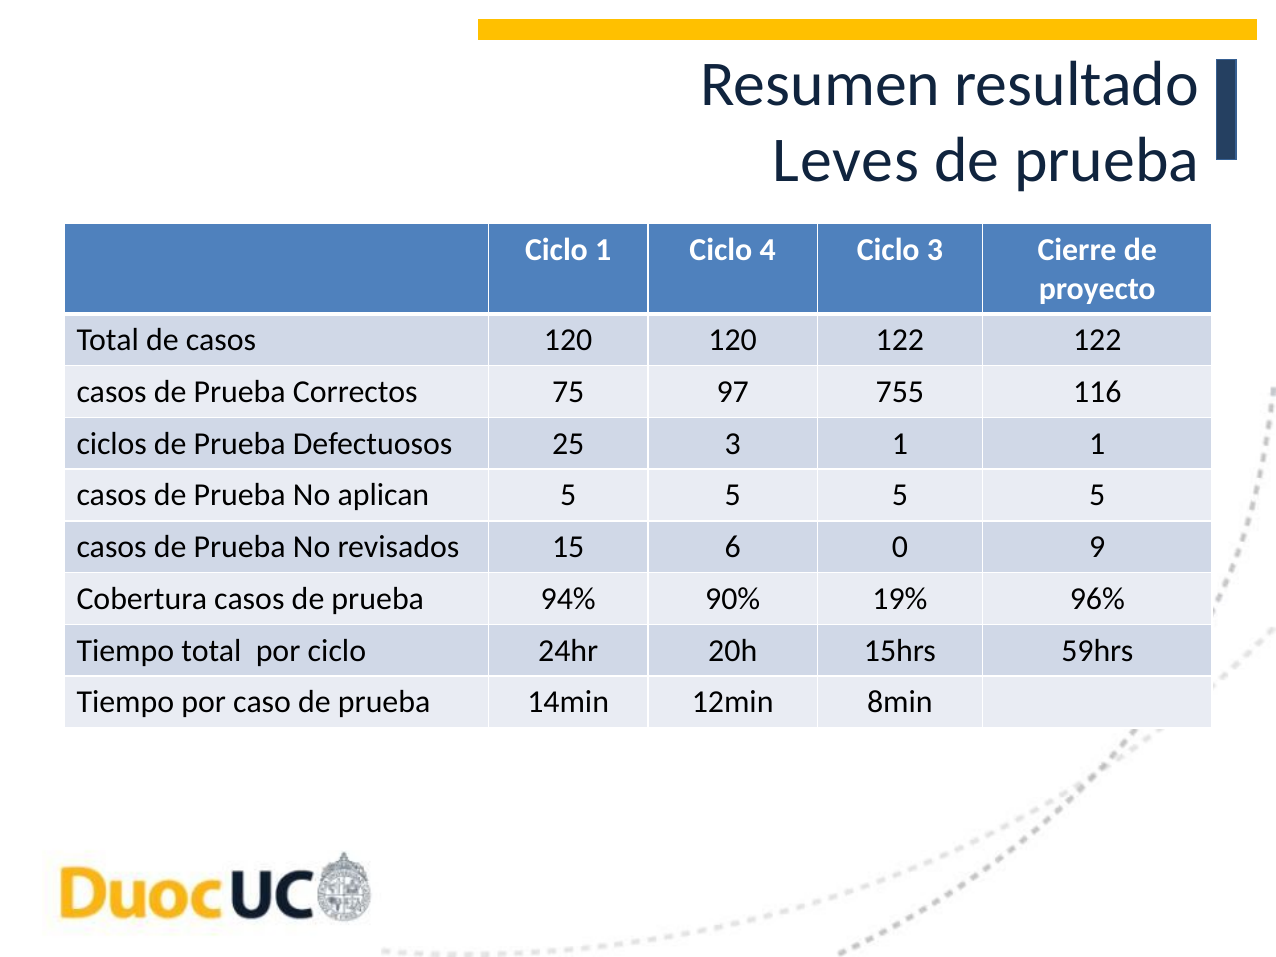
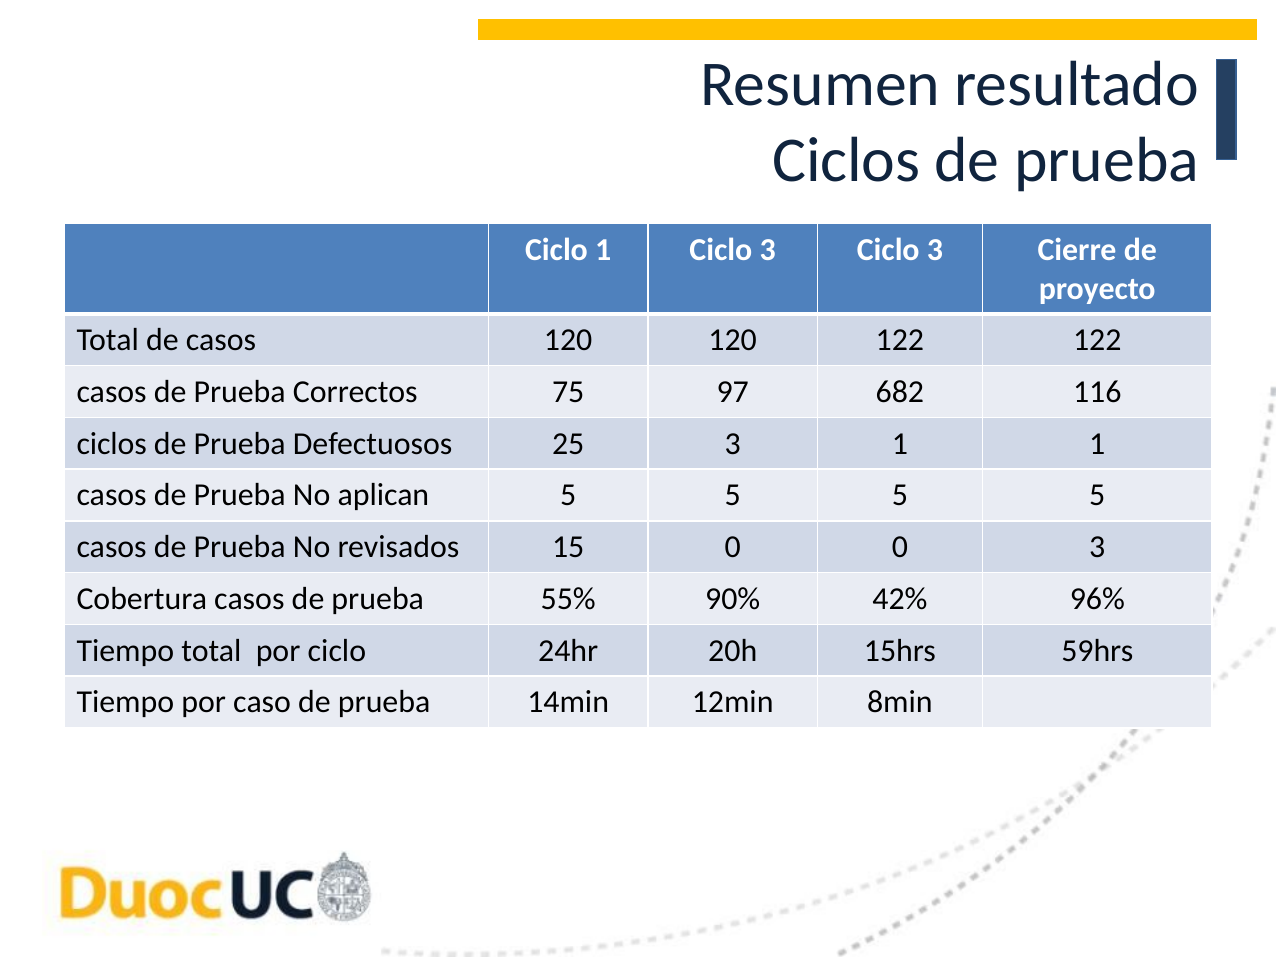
Leves at (846, 161): Leves -> Ciclos
1 Ciclo 4: 4 -> 3
755: 755 -> 682
15 6: 6 -> 0
0 9: 9 -> 3
94%: 94% -> 55%
19%: 19% -> 42%
